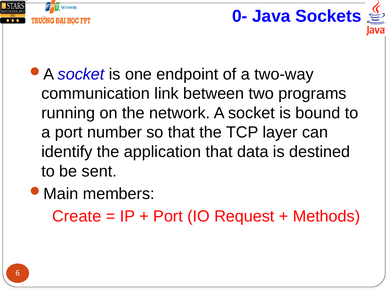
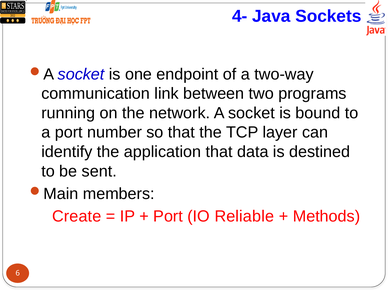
0-: 0- -> 4-
Request: Request -> Reliable
